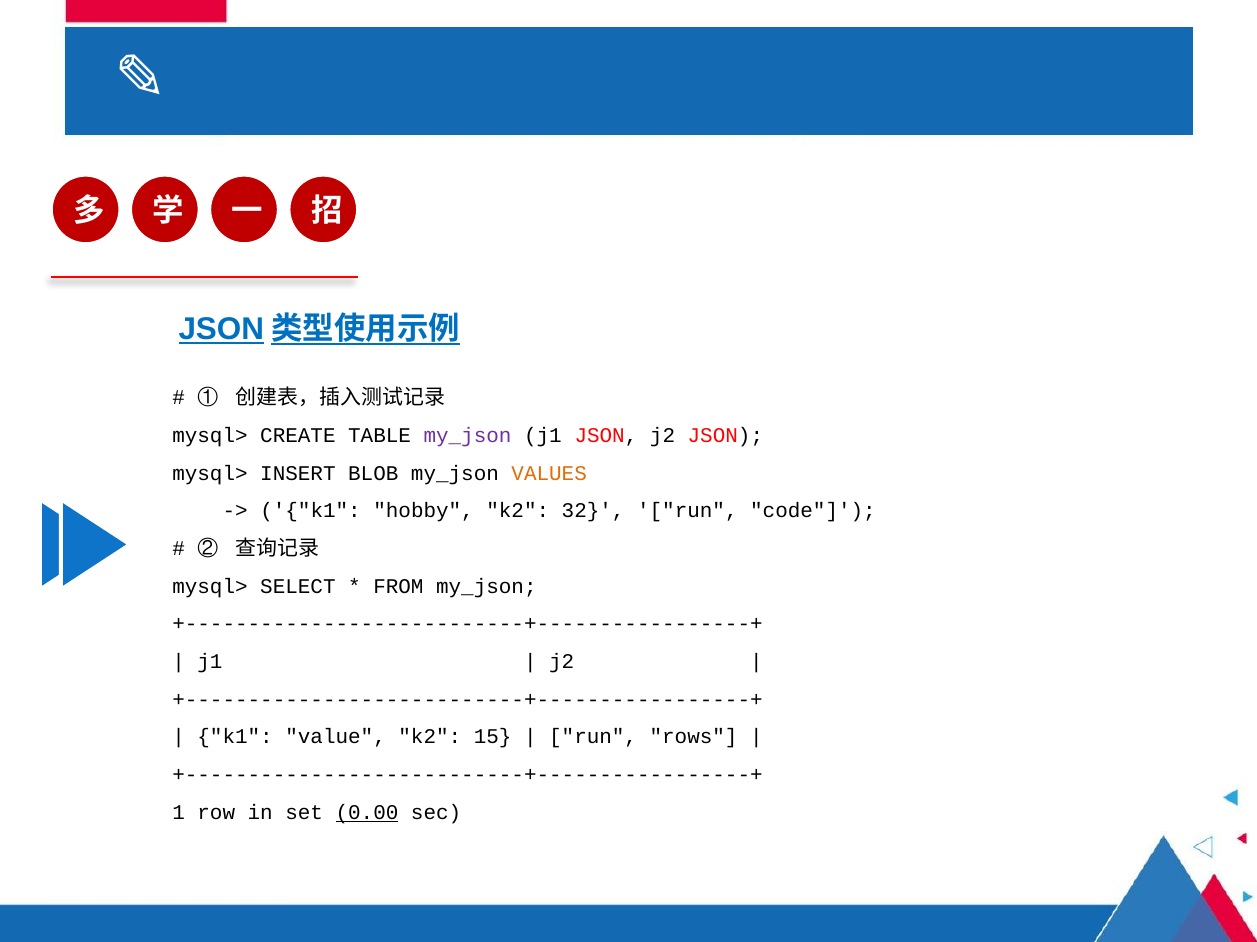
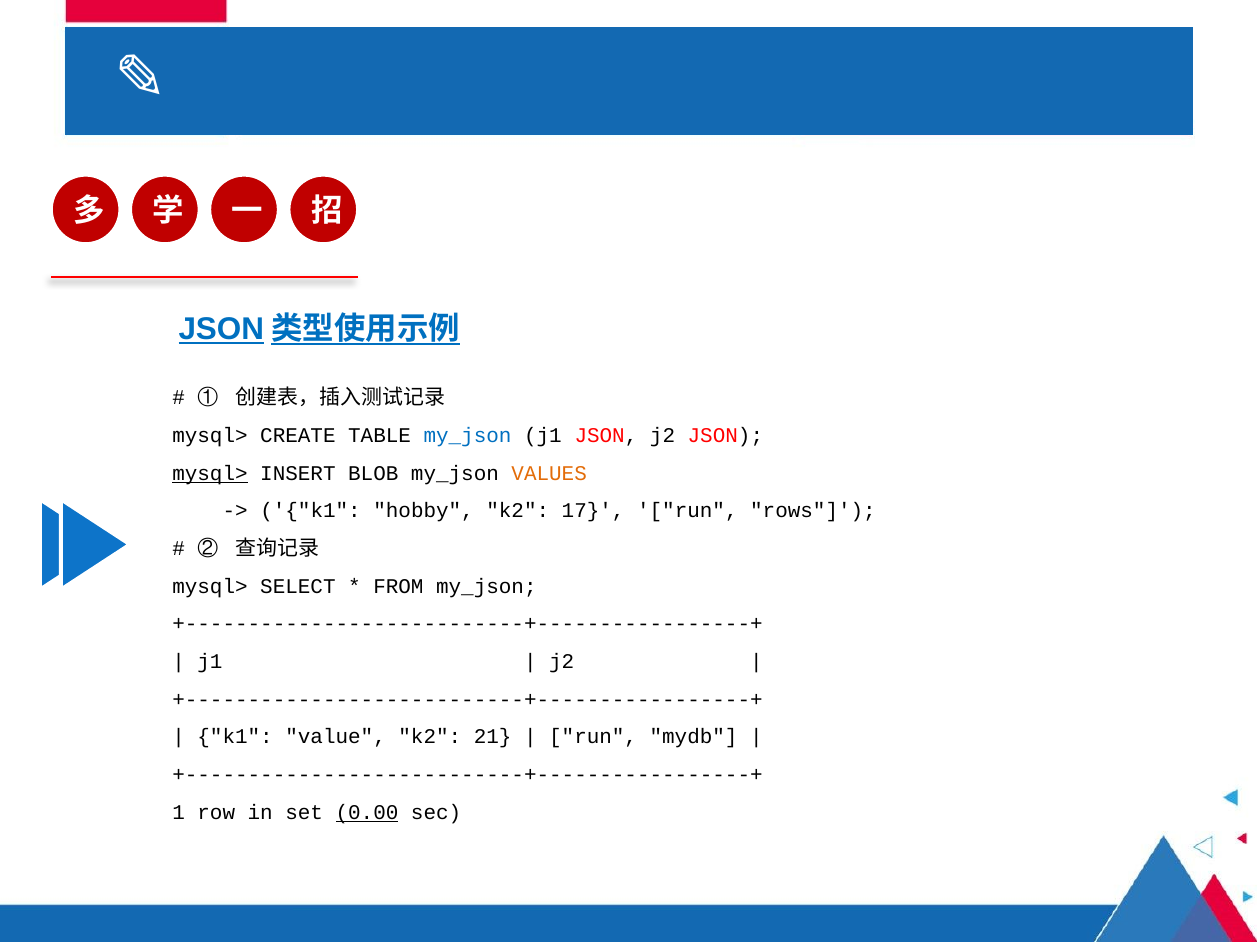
my_json at (467, 436) colour: purple -> blue
mysql> at (210, 474) underline: none -> present
32: 32 -> 17
code: code -> rows
15: 15 -> 21
rows: rows -> mydb
